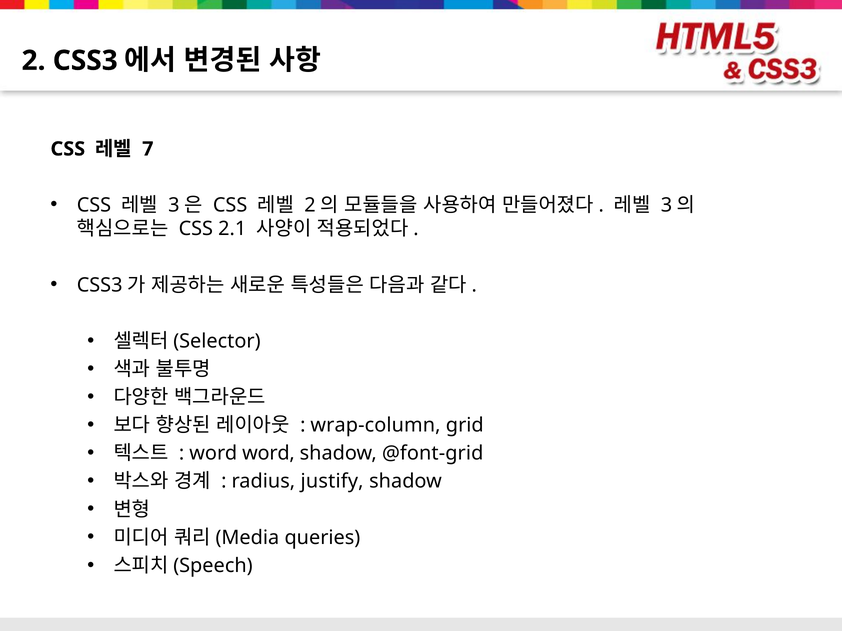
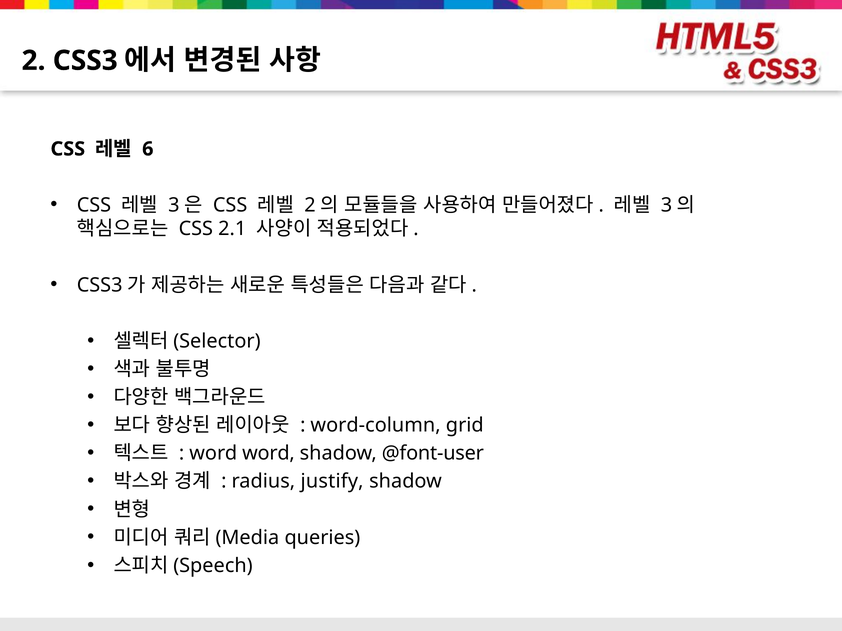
7: 7 -> 6
wrap-column: wrap-column -> word-column
@font-grid: @font-grid -> @font-user
